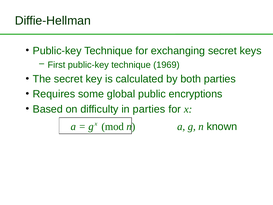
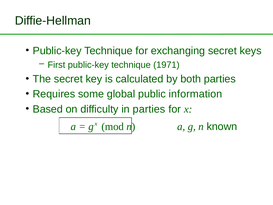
1969: 1969 -> 1971
encryptions: encryptions -> information
